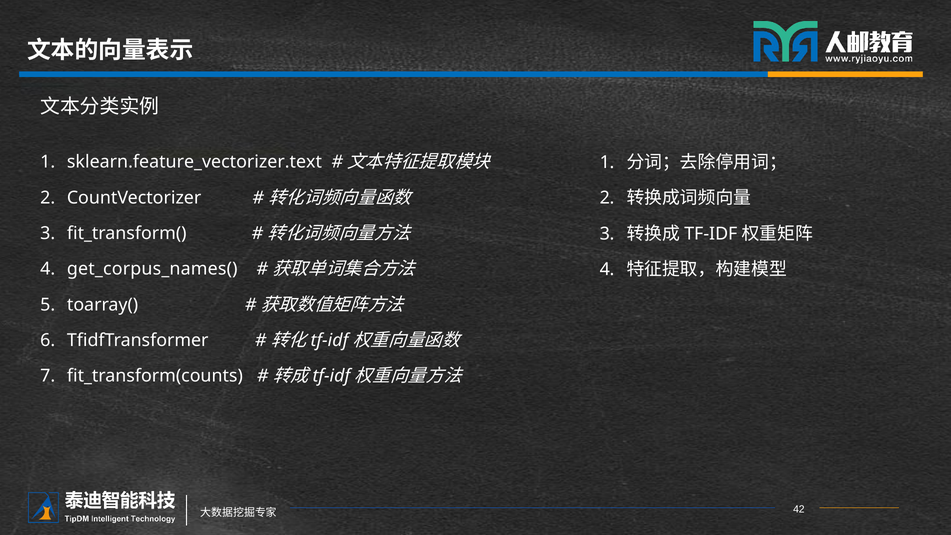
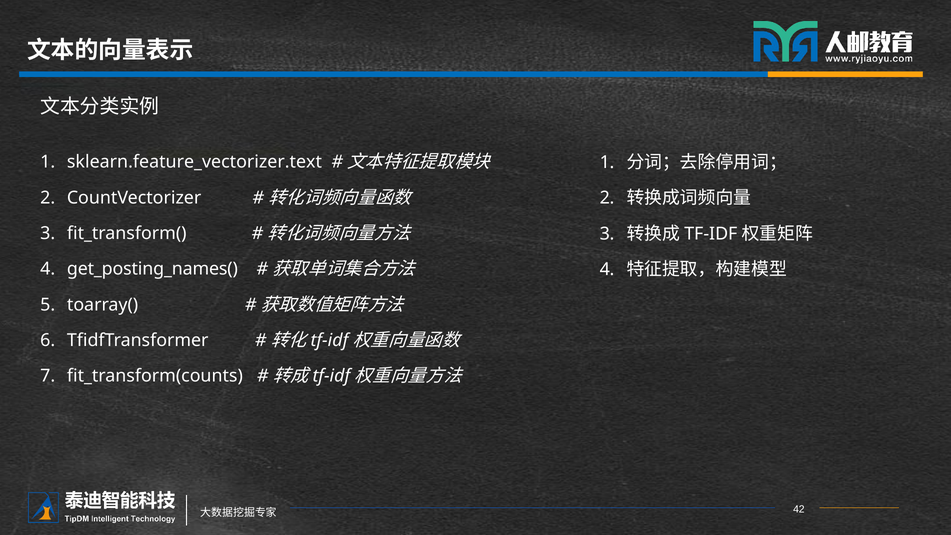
get_corpus_names(: get_corpus_names( -> get_posting_names(
